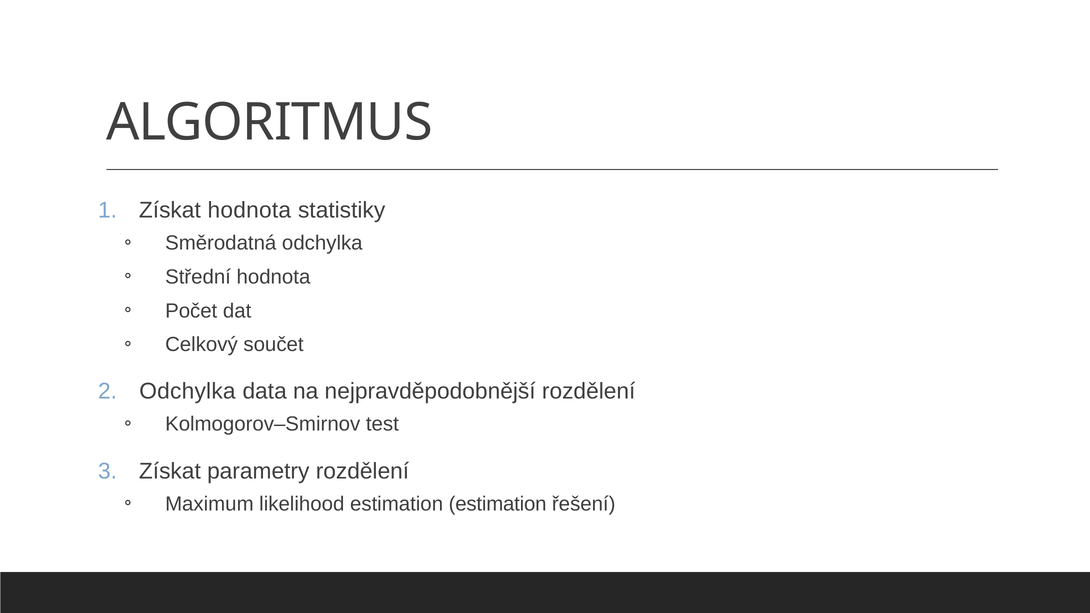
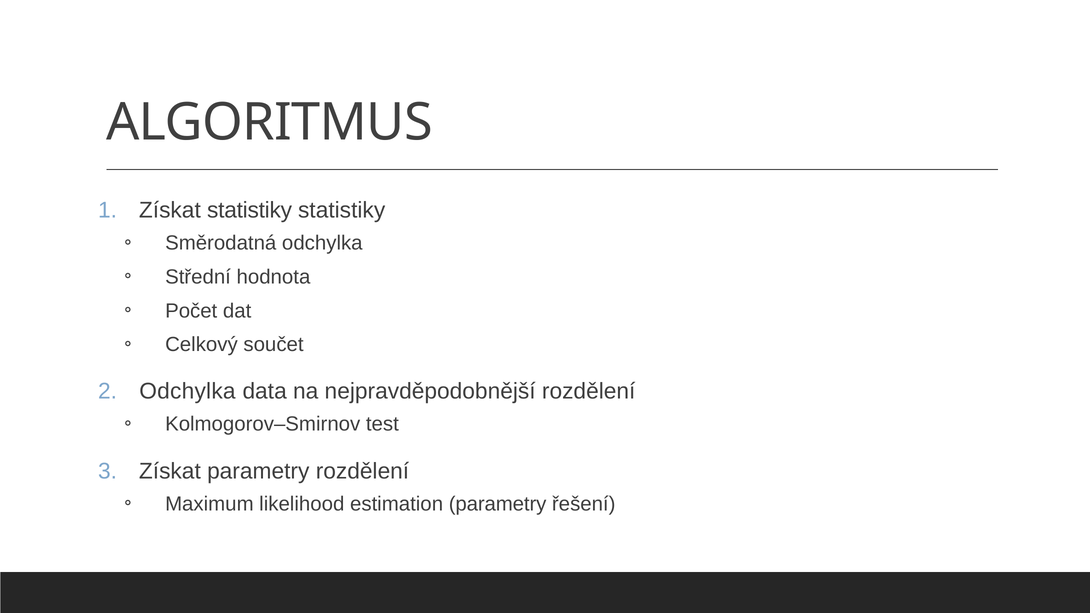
Získat hodnota: hodnota -> statistiky
estimation estimation: estimation -> parametry
